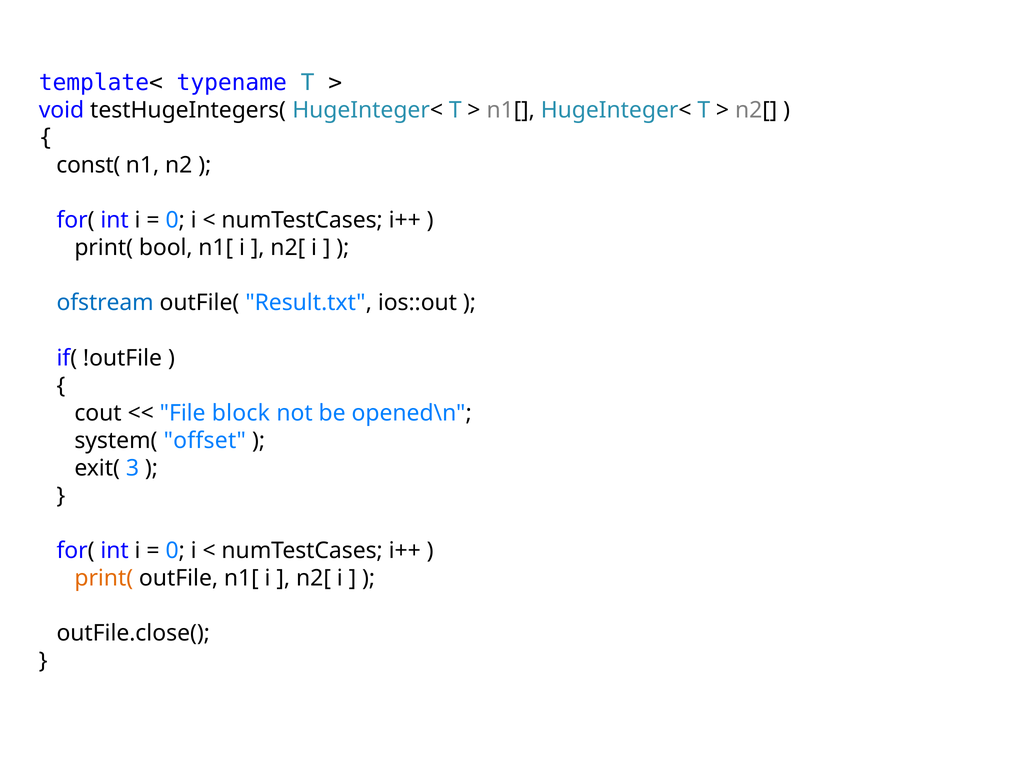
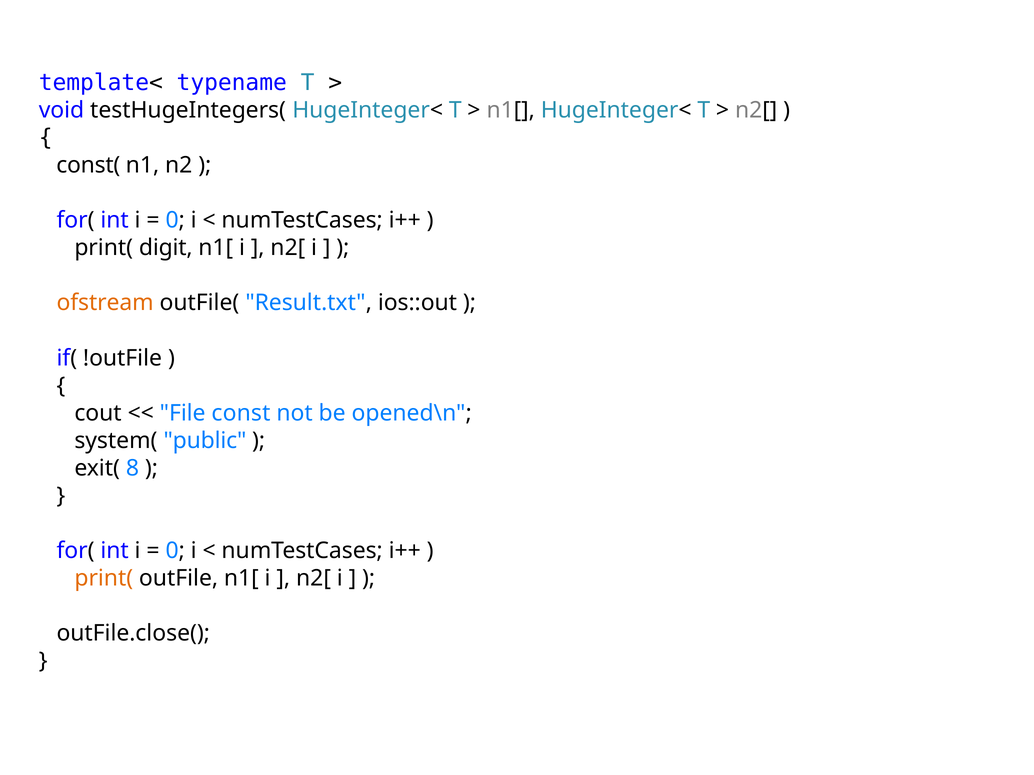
bool: bool -> digit
ofstream colour: blue -> orange
block: block -> const
offset: offset -> public
3: 3 -> 8
